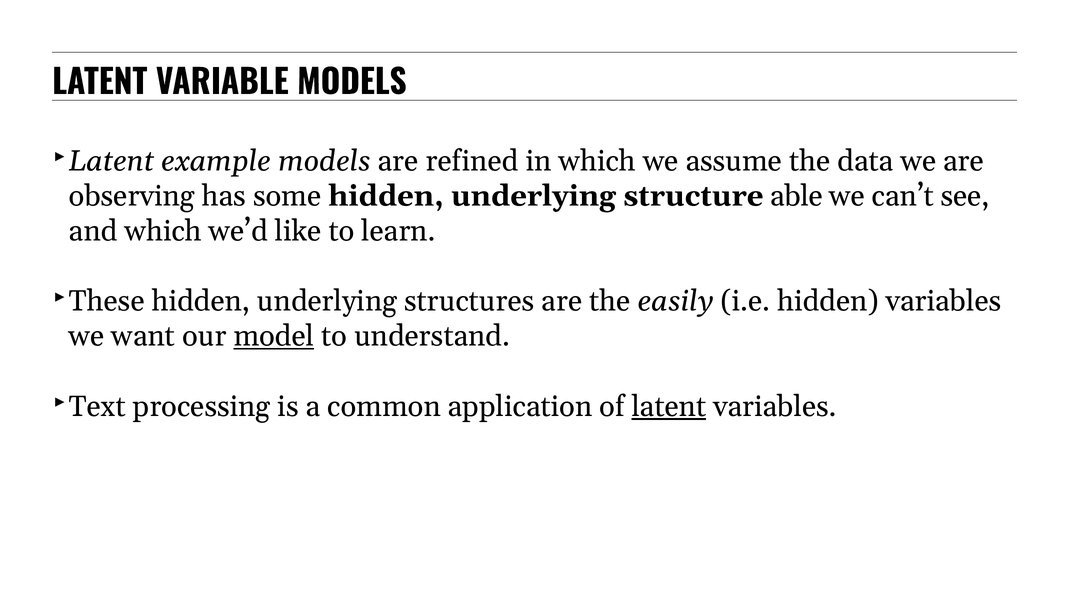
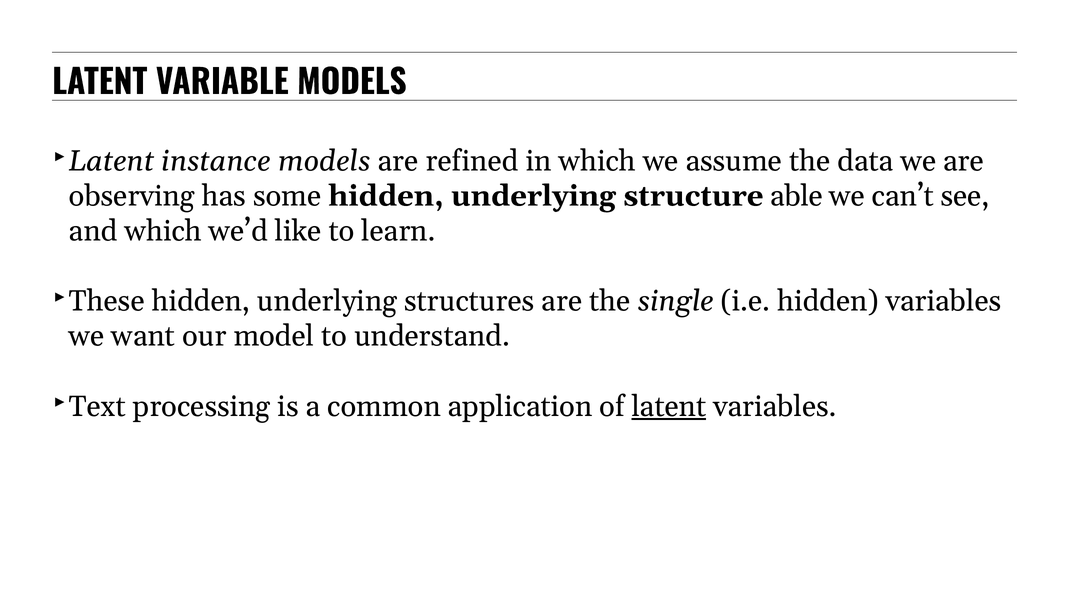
example: example -> instance
easily: easily -> single
model underline: present -> none
